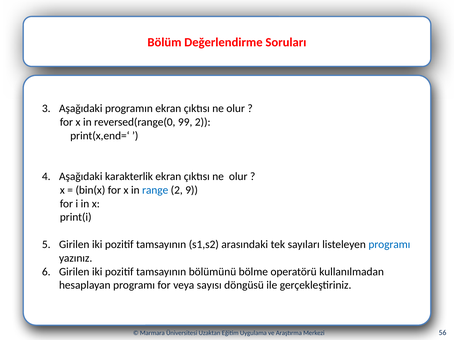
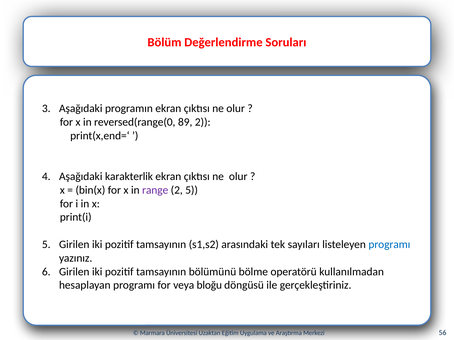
99: 99 -> 89
range colour: blue -> purple
2 9: 9 -> 5
sayısı: sayısı -> bloğu
